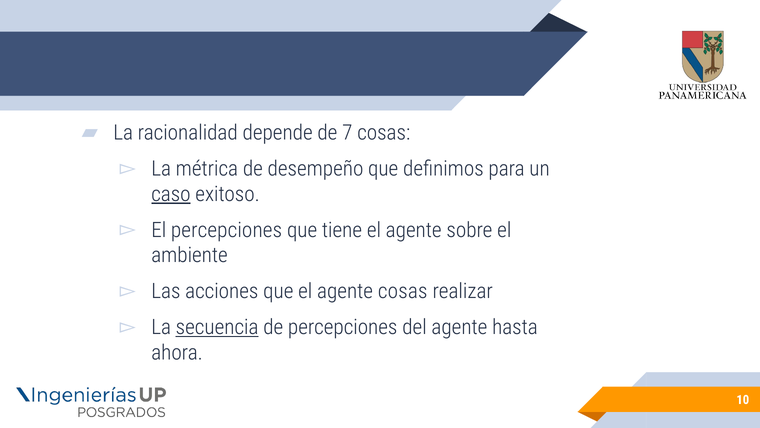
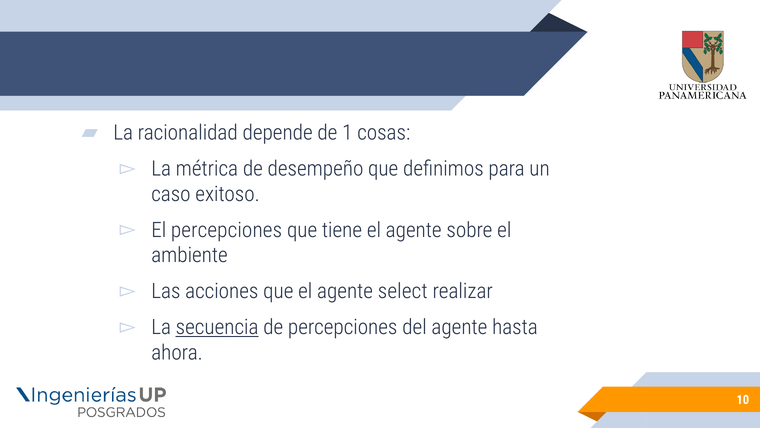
7: 7 -> 1
caso underline: present -> none
agente cosas: cosas -> select
